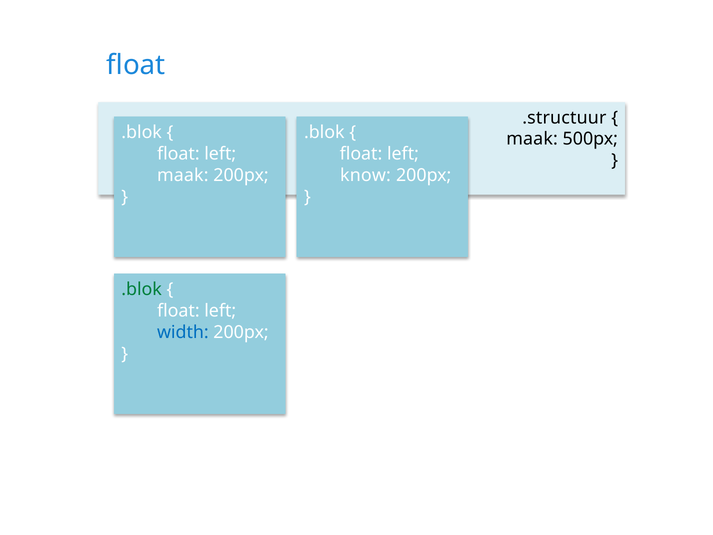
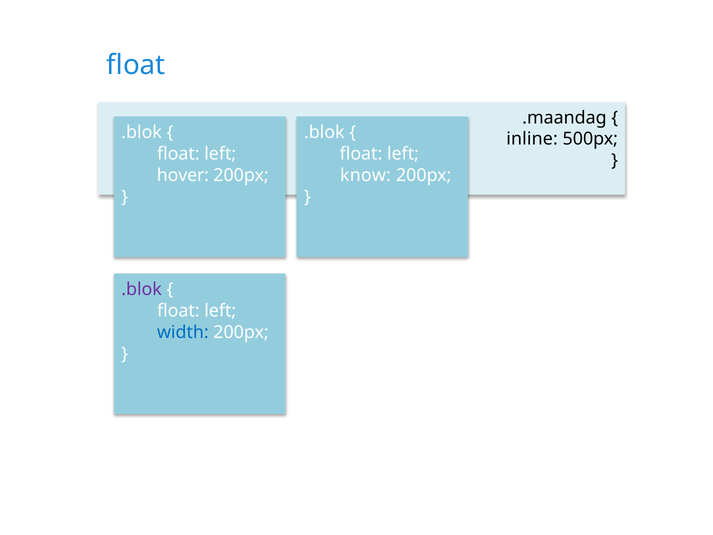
.structuur: .structuur -> .maandag
maak at (532, 139): maak -> inline
maak at (183, 175): maak -> hover
.blok at (142, 289) colour: green -> purple
